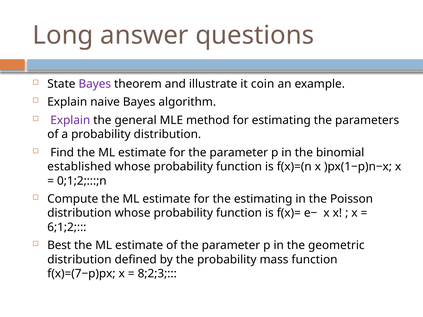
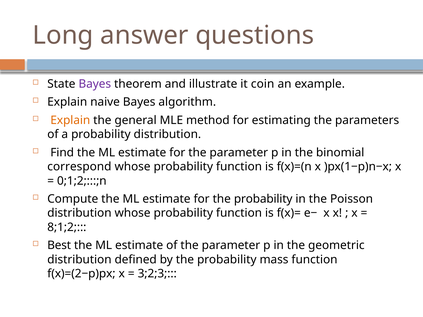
Explain at (70, 120) colour: purple -> orange
established: established -> correspond
for the estimating: estimating -> probability
6;1;2: 6;1;2 -> 8;1;2
f(x)=(7−p)px: f(x)=(7−p)px -> f(x)=(2−p)px
8;2;3: 8;2;3 -> 3;2;3
